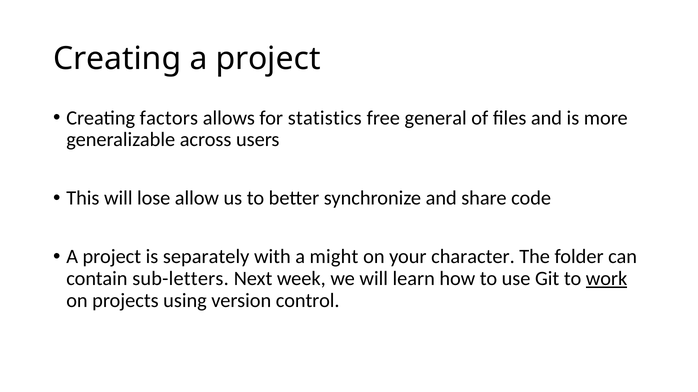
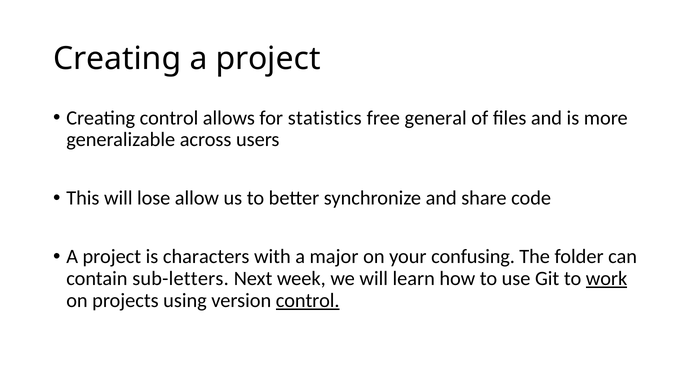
Creating factors: factors -> control
separately: separately -> characters
might: might -> major
character: character -> confusing
control at (308, 301) underline: none -> present
